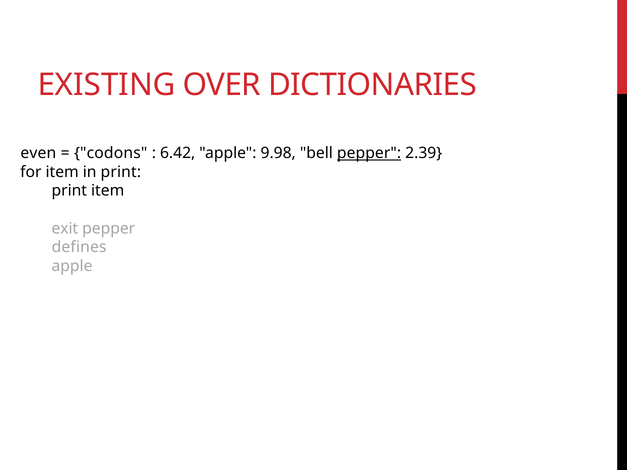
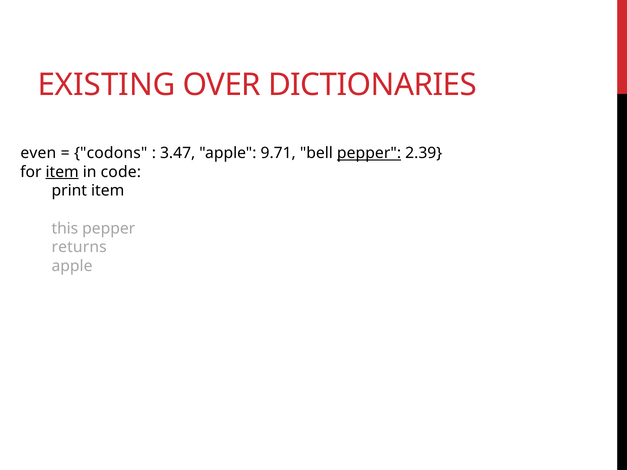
6.42: 6.42 -> 3.47
9.98: 9.98 -> 9.71
item at (62, 172) underline: none -> present
in print: print -> code
exit: exit -> this
defines: defines -> returns
